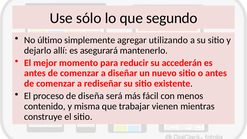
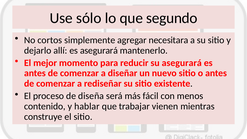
último: último -> cortos
utilizando: utilizando -> necesitara
su accederán: accederán -> asegurará
misma: misma -> hablar
